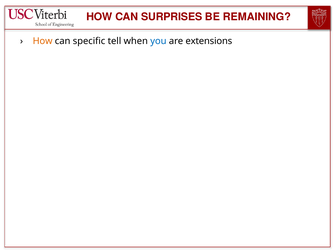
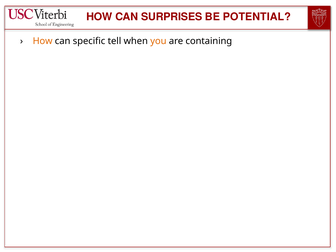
REMAINING: REMAINING -> POTENTIAL
you colour: blue -> orange
extensions: extensions -> containing
